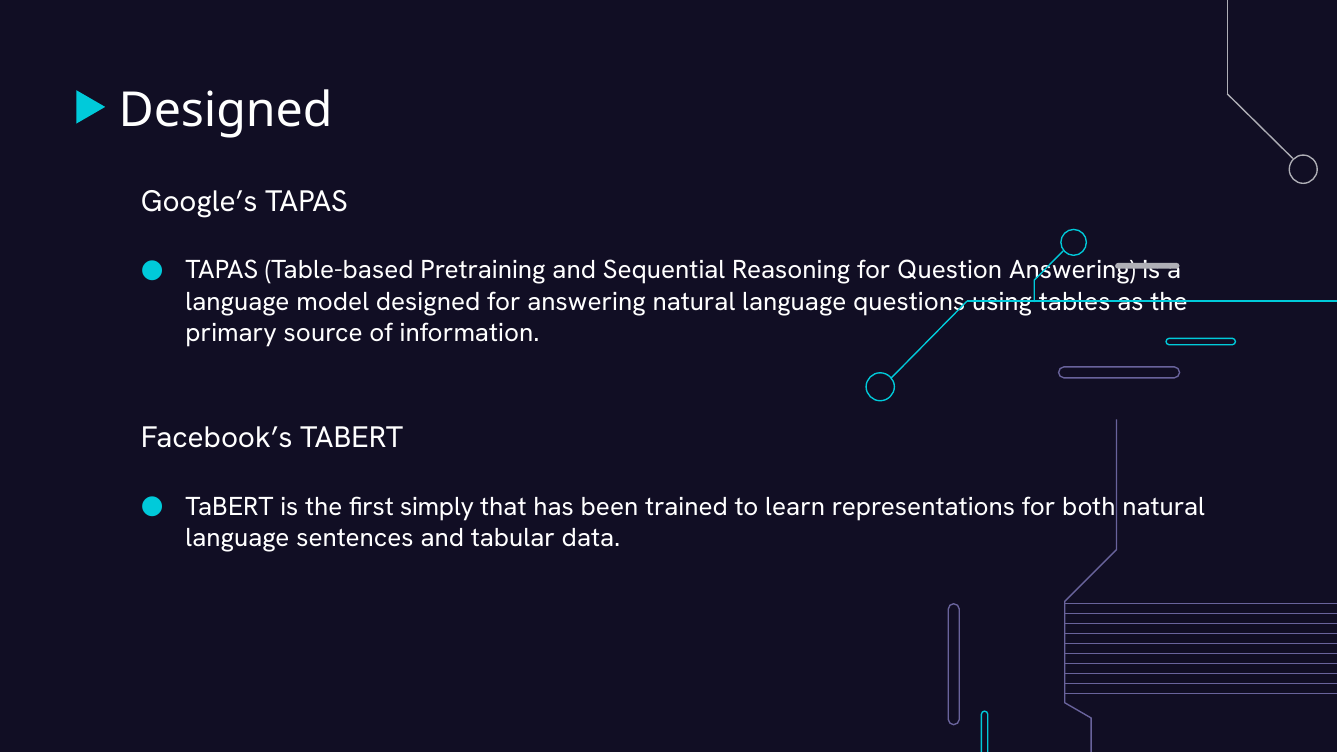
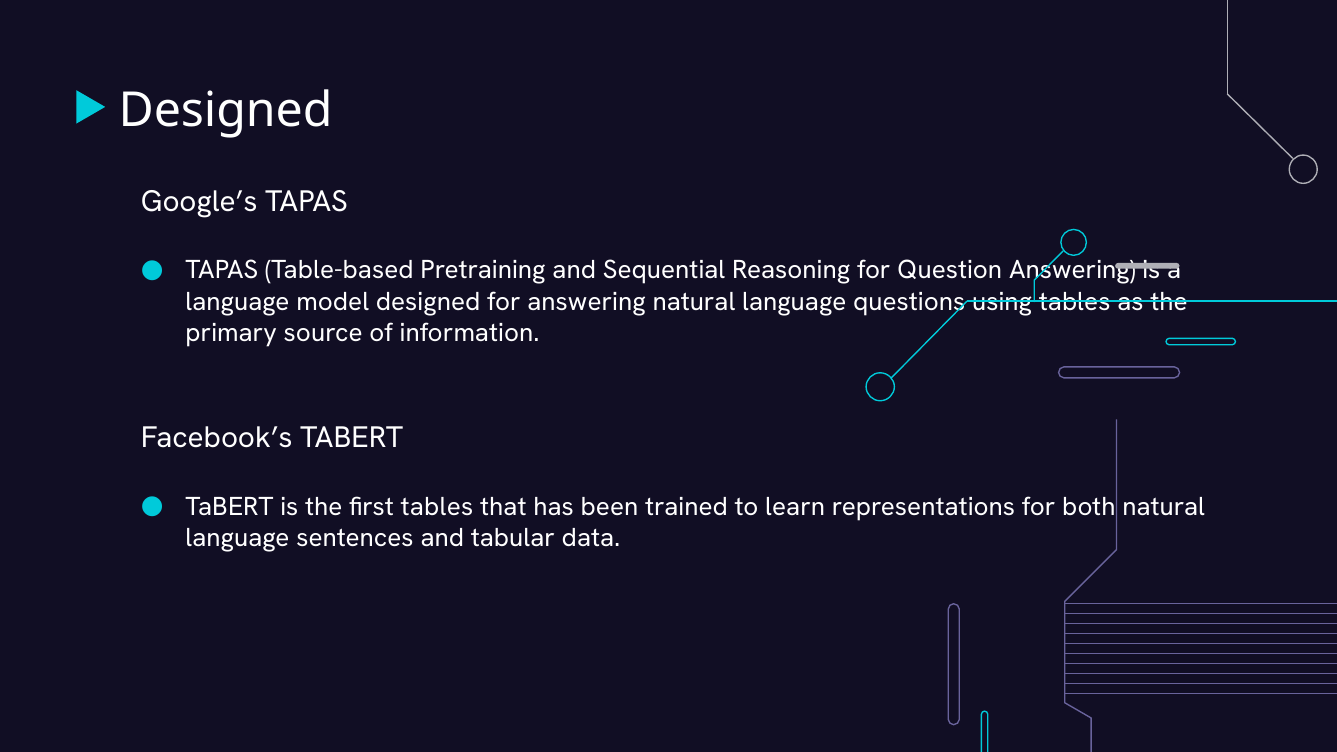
first simply: simply -> tables
